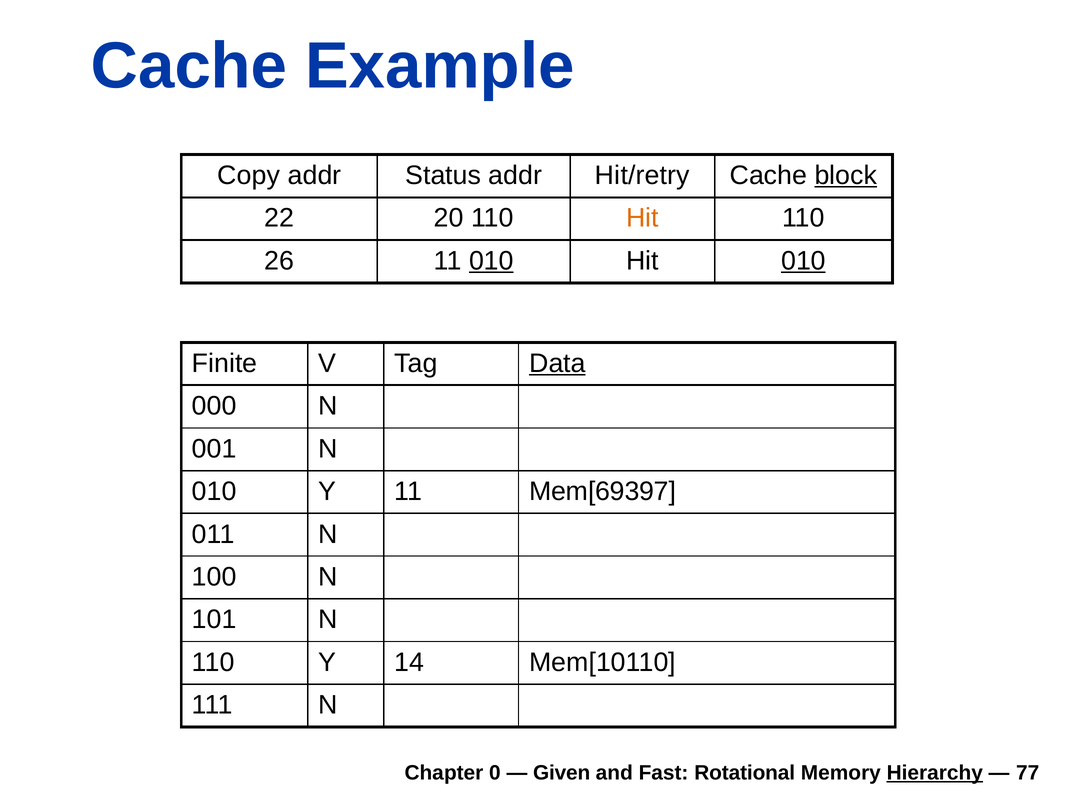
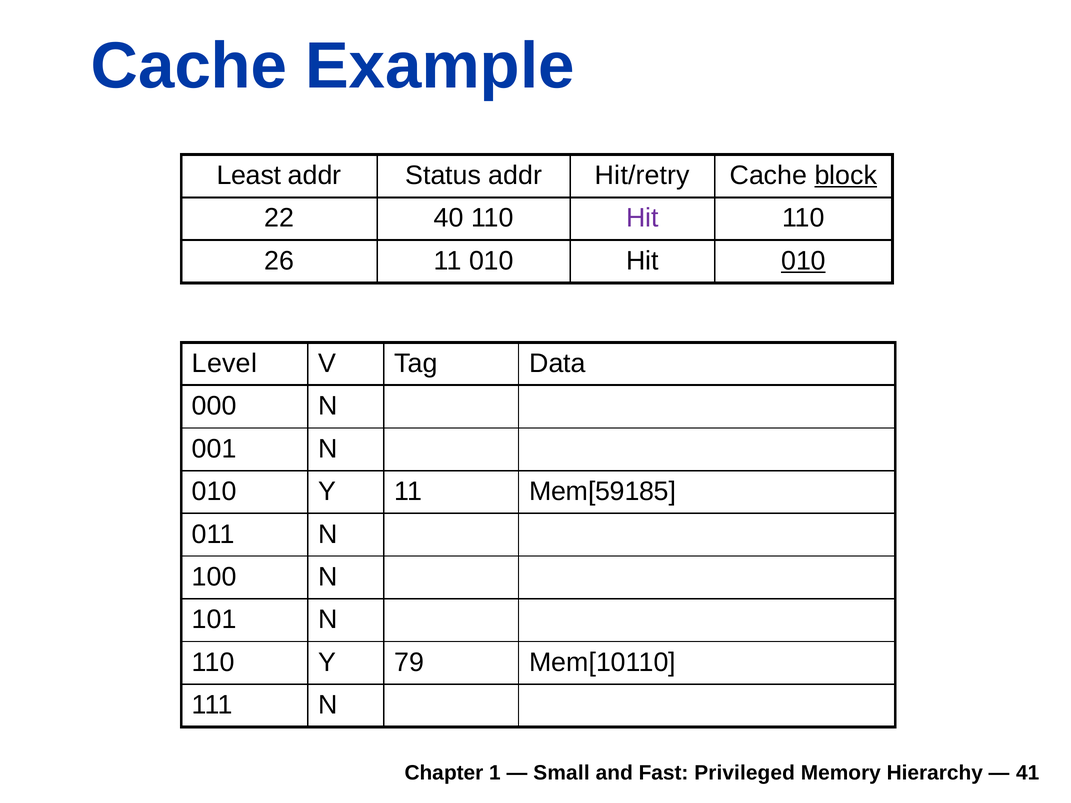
Copy: Copy -> Least
20: 20 -> 40
Hit at (642, 218) colour: orange -> purple
010 at (491, 261) underline: present -> none
Finite: Finite -> Level
Data underline: present -> none
Mem[69397: Mem[69397 -> Mem[59185
14: 14 -> 79
0: 0 -> 1
Given: Given -> Small
Rotational: Rotational -> Privileged
Hierarchy underline: present -> none
77: 77 -> 41
